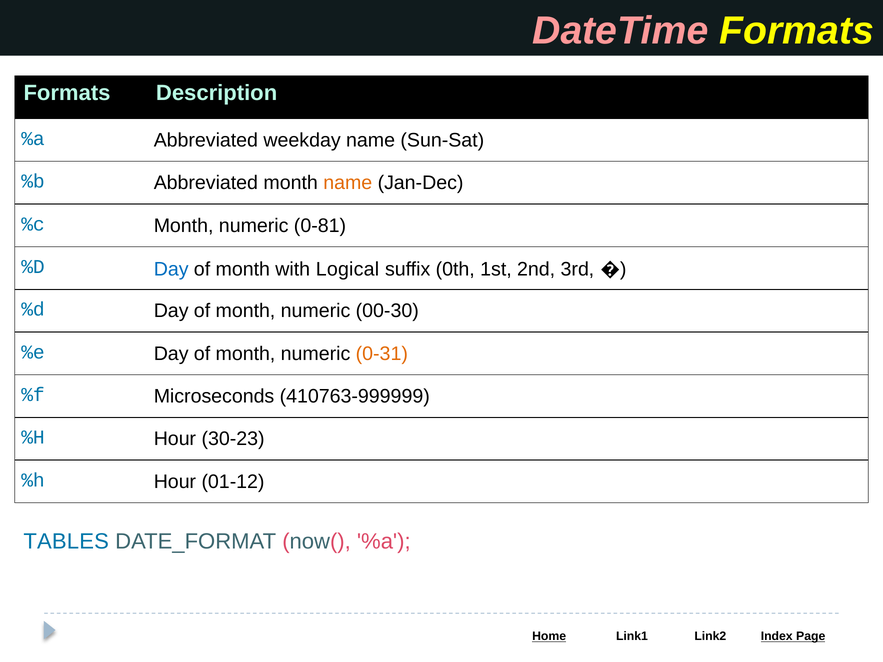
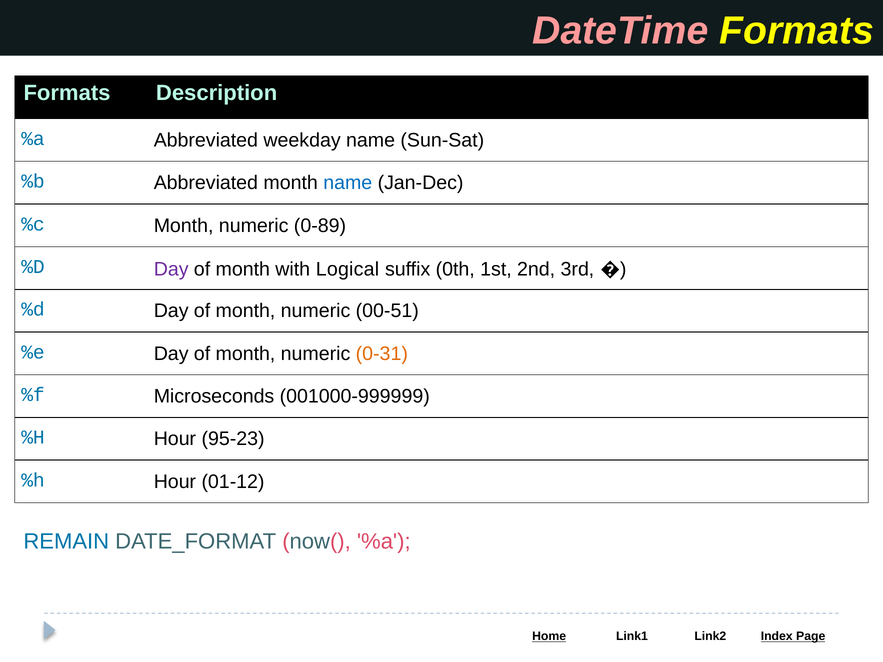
name at (348, 183) colour: orange -> blue
0-81: 0-81 -> 0-89
Day at (171, 269) colour: blue -> purple
00-30: 00-30 -> 00-51
410763-999999: 410763-999999 -> 001000-999999
30-23: 30-23 -> 95-23
TABLES: TABLES -> REMAIN
